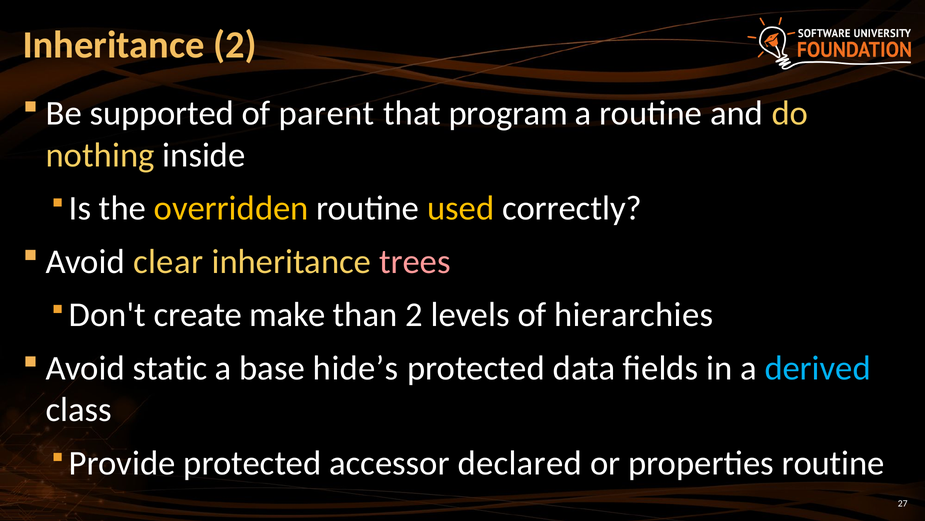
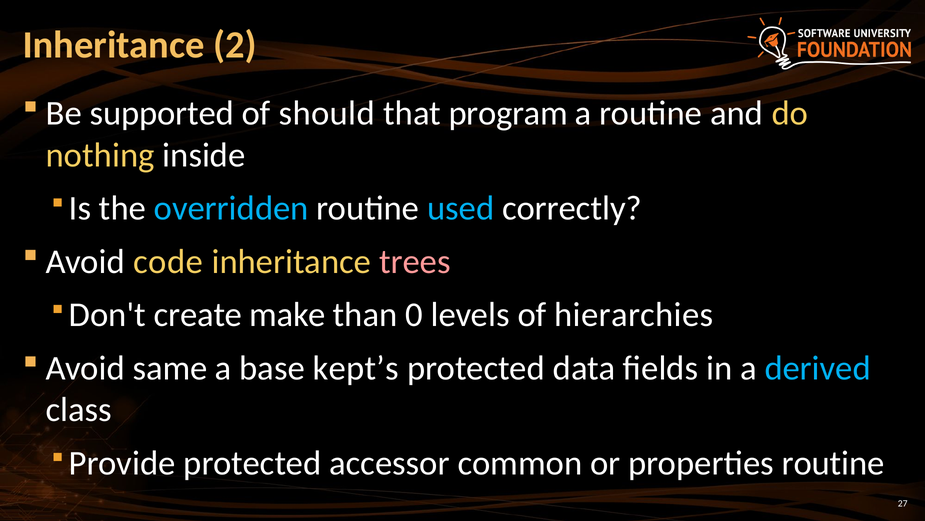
parent: parent -> should
overridden colour: yellow -> light blue
used colour: yellow -> light blue
clear: clear -> code
than 2: 2 -> 0
static: static -> same
hide’s: hide’s -> kept’s
declared: declared -> common
